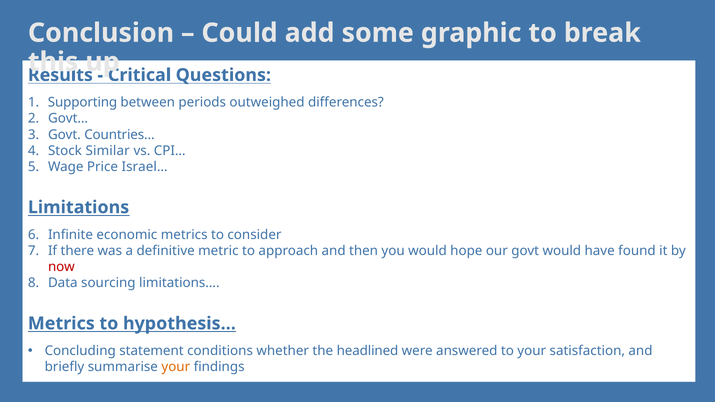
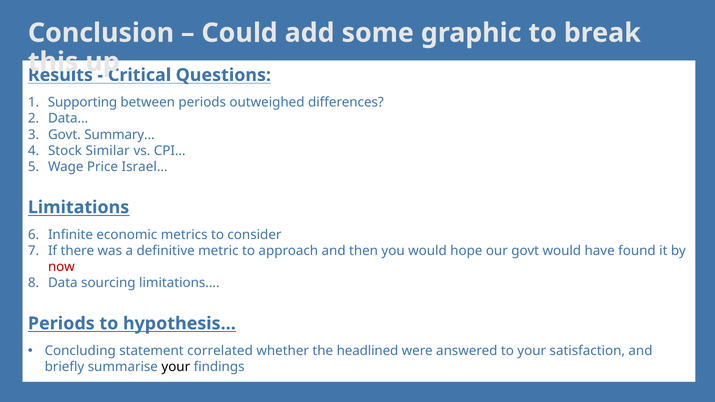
Govt…: Govt… -> Data…
Countries…: Countries… -> Summary…
Metrics at (61, 324): Metrics -> Periods
conditions: conditions -> correlated
your at (176, 367) colour: orange -> black
